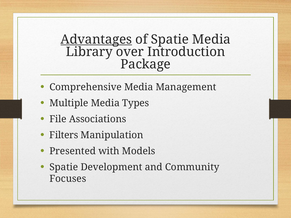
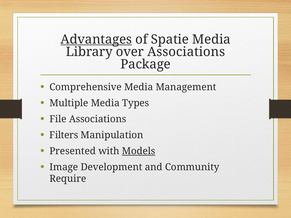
over Introduction: Introduction -> Associations
Models underline: none -> present
Spatie at (64, 167): Spatie -> Image
Focuses: Focuses -> Require
